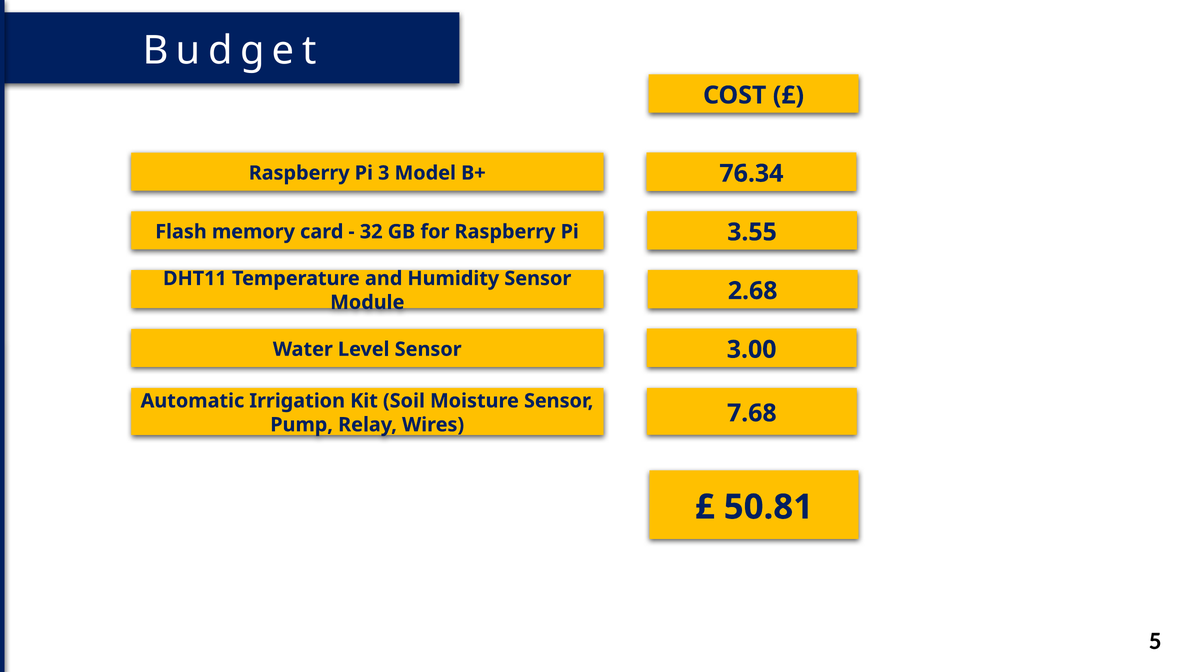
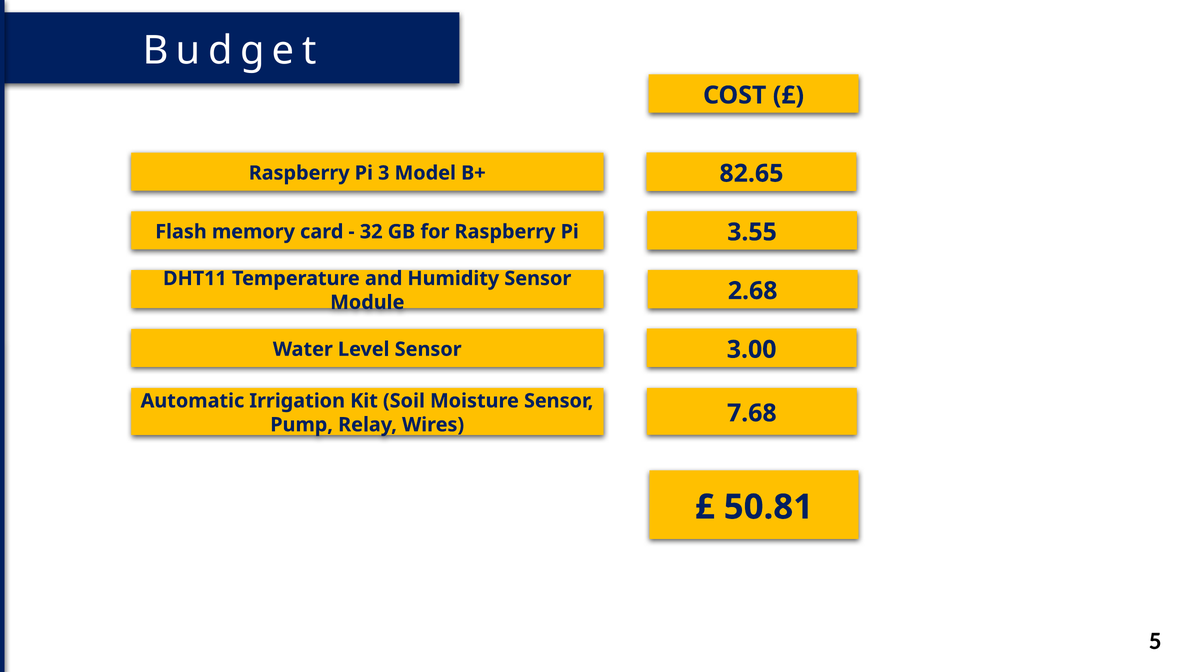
76.34: 76.34 -> 82.65
